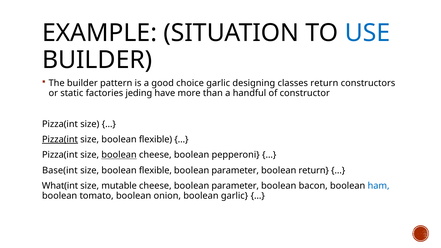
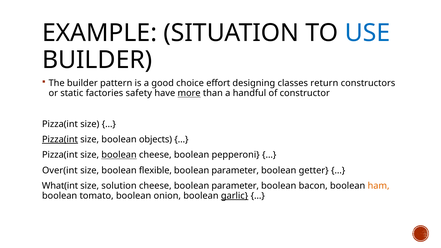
choice garlic: garlic -> effort
jeding: jeding -> safety
more underline: none -> present
flexible at (156, 140): flexible -> objects
Base(int: Base(int -> Over(int
boolean return: return -> getter
mutable: mutable -> solution
ham colour: blue -> orange
garlic at (235, 196) underline: none -> present
